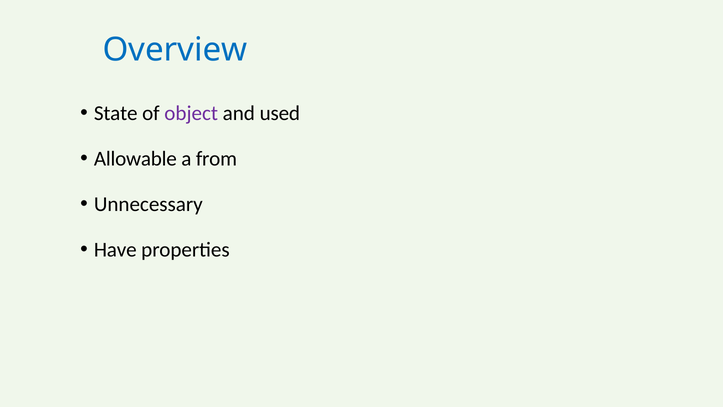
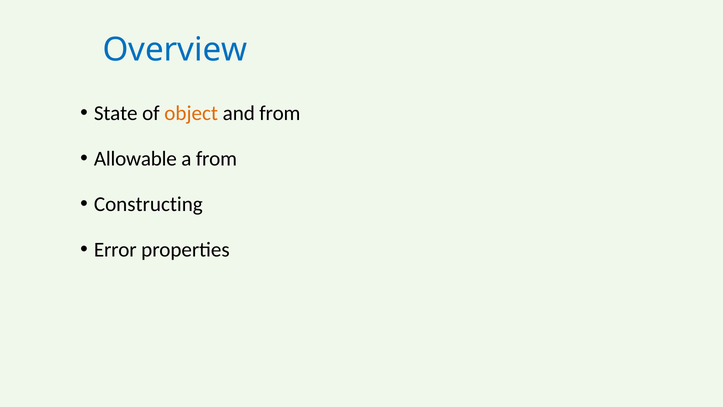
object colour: purple -> orange
and used: used -> from
Unnecessary: Unnecessary -> Constructing
Have: Have -> Error
